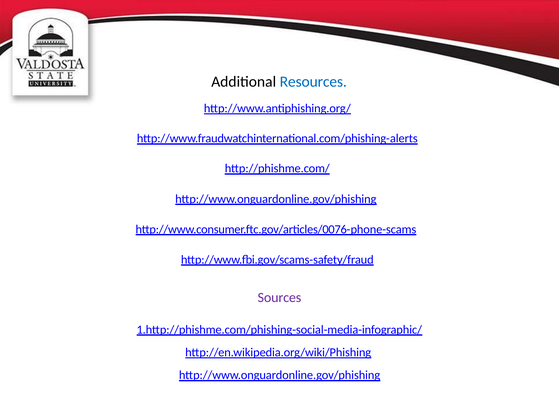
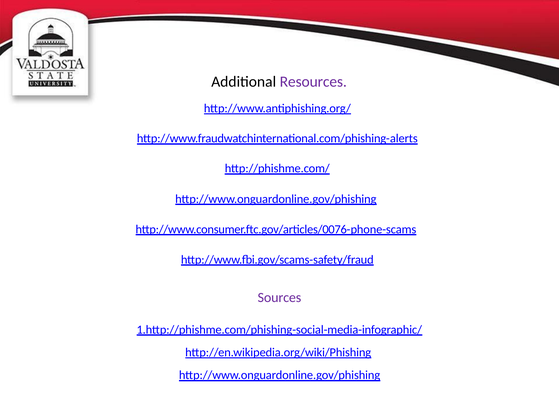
Resources colour: blue -> purple
